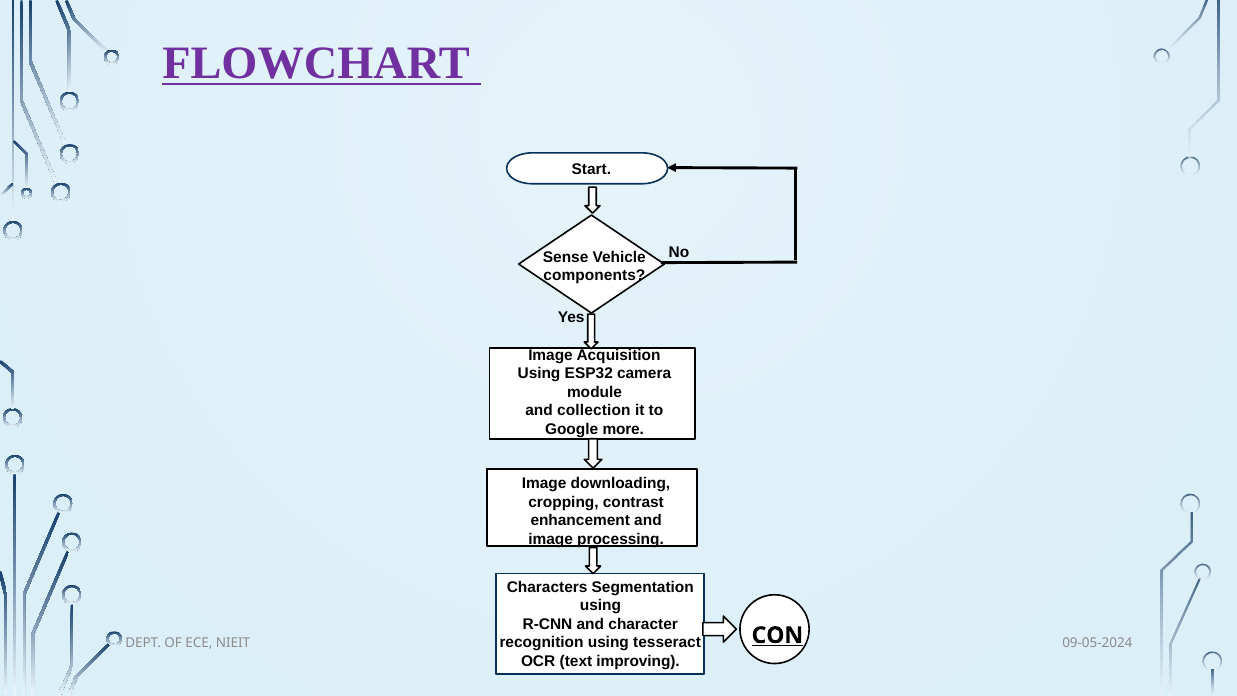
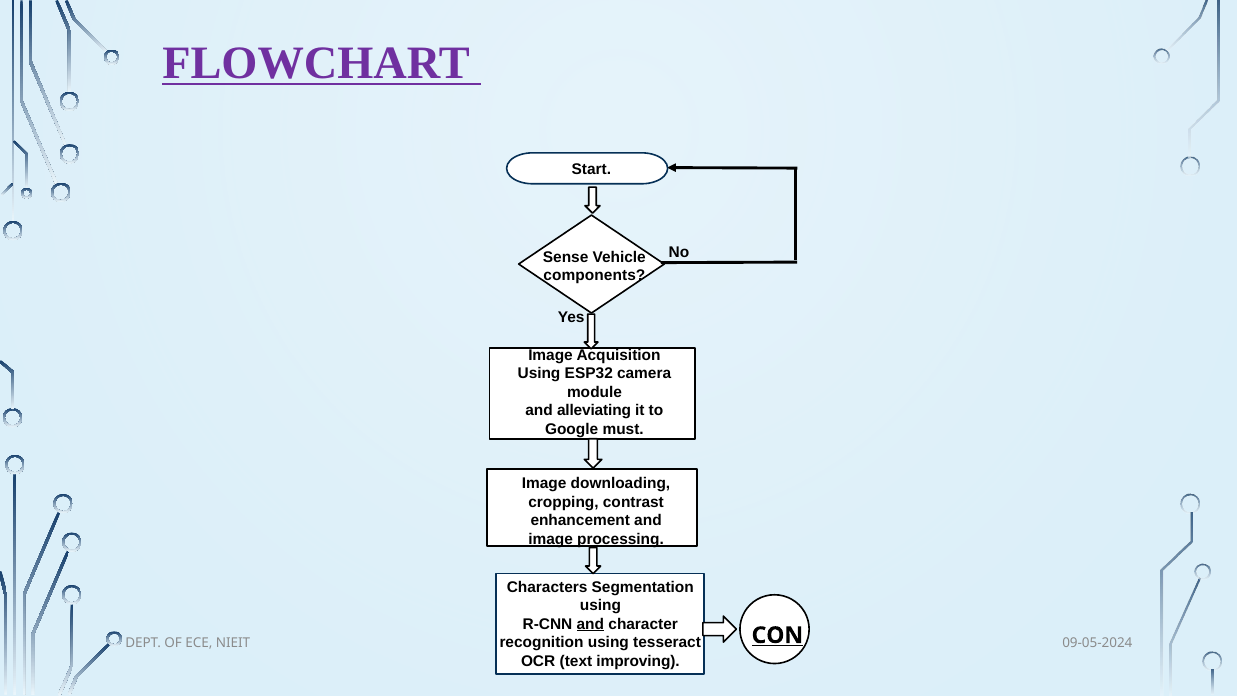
collection: collection -> alleviating
more: more -> must
and at (590, 624) underline: none -> present
